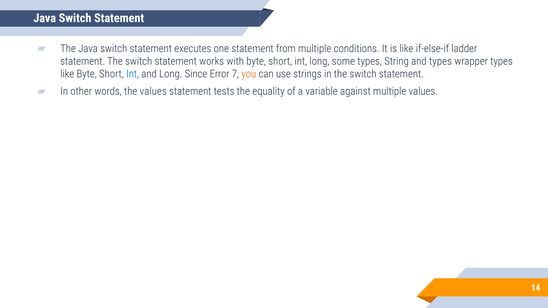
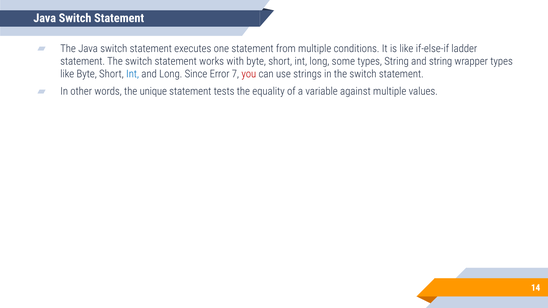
and types: types -> string
you colour: orange -> red
the values: values -> unique
